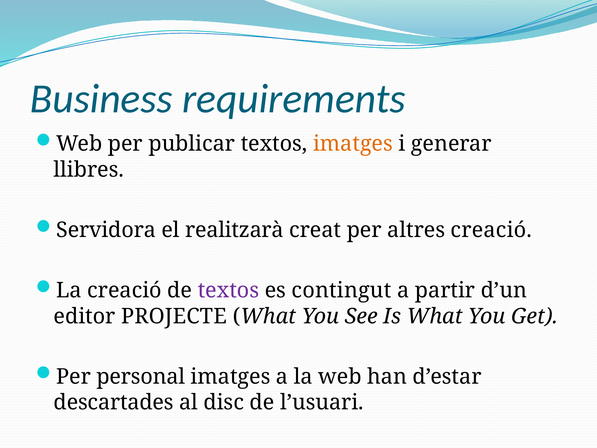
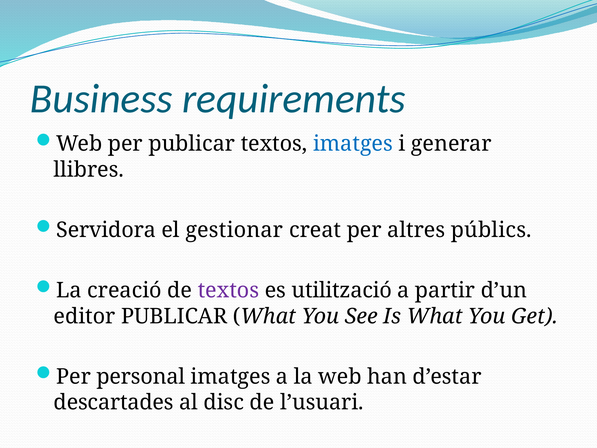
imatges at (353, 144) colour: orange -> blue
realitzarà: realitzarà -> gestionar
altres creació: creació -> públics
contingut: contingut -> utilització
editor PROJECTE: PROJECTE -> PUBLICAR
